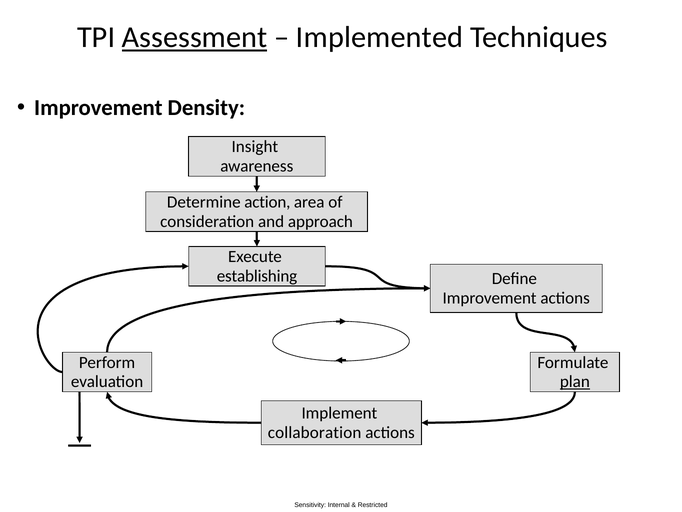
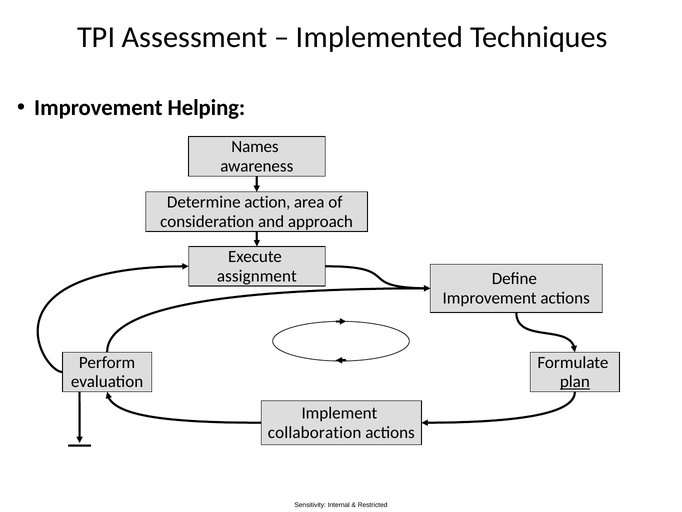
Assessment underline: present -> none
Density: Density -> Helping
Insight: Insight -> Names
establishing: establishing -> assignment
